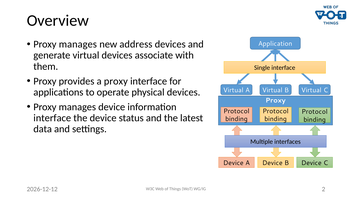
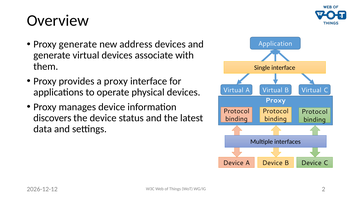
manages at (78, 44): manages -> generate
interface at (52, 118): interface -> discovers
